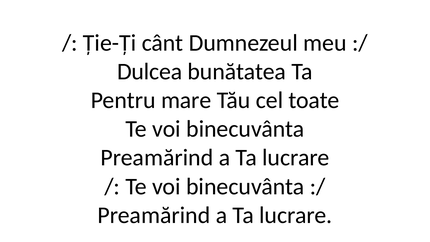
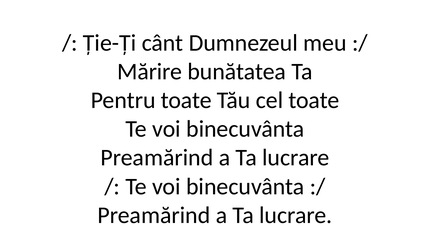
Dulcea: Dulcea -> Mărire
Pentru mare: mare -> toate
